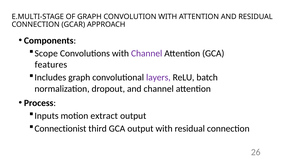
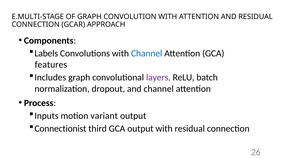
Scope: Scope -> Labels
Channel at (147, 53) colour: purple -> blue
extract: extract -> variant
